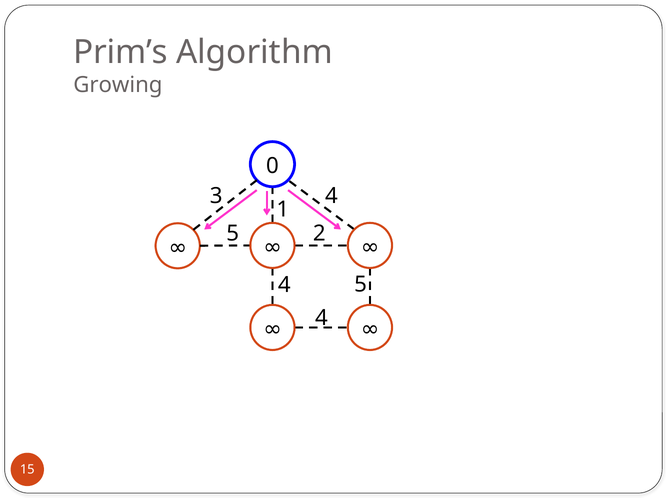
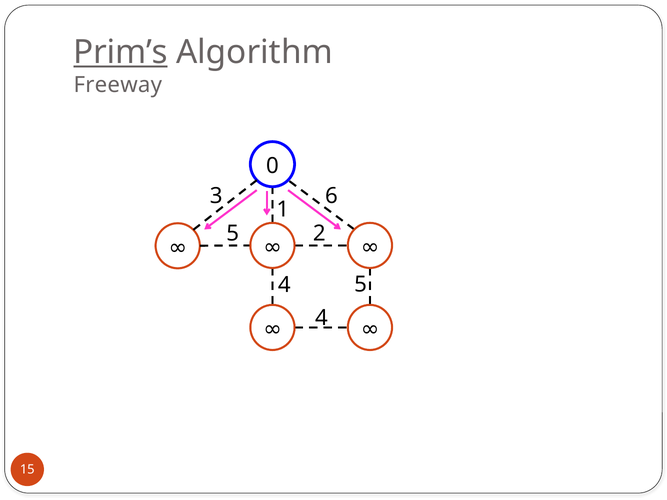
Prim’s underline: none -> present
Growing: Growing -> Freeway
3 4: 4 -> 6
